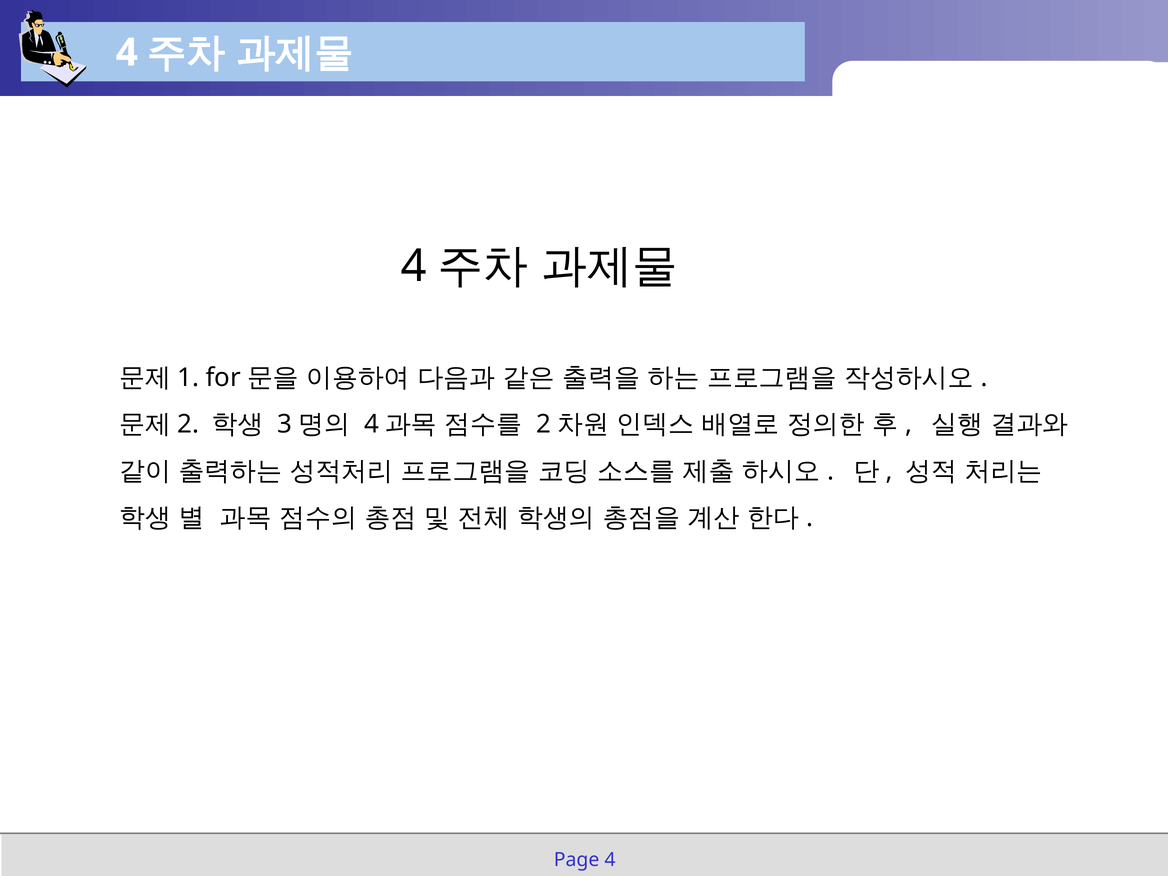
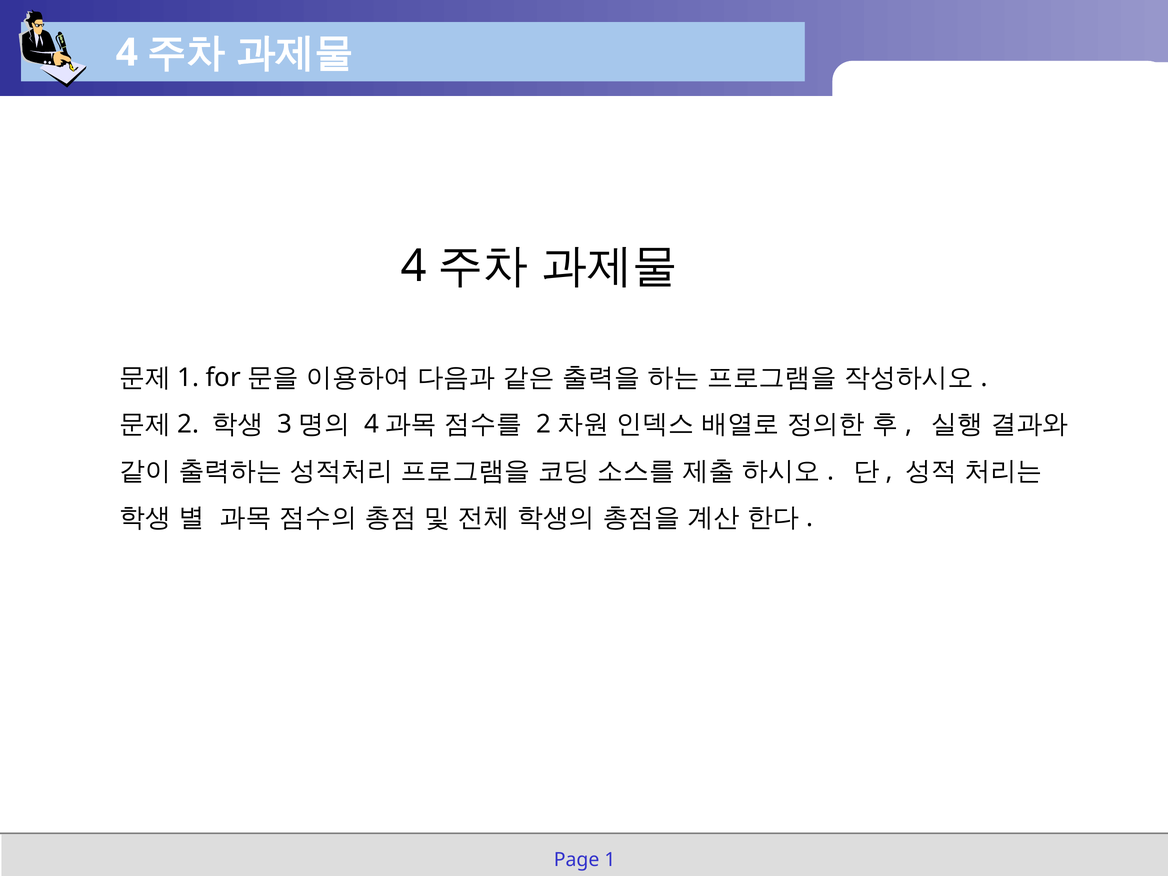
Page 4: 4 -> 1
